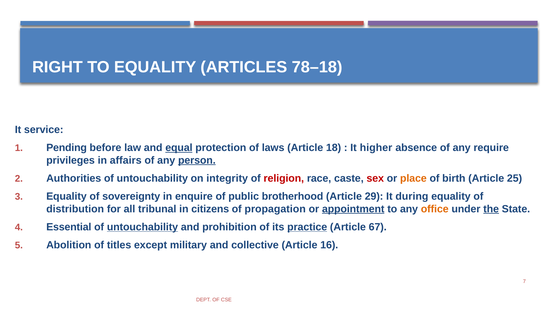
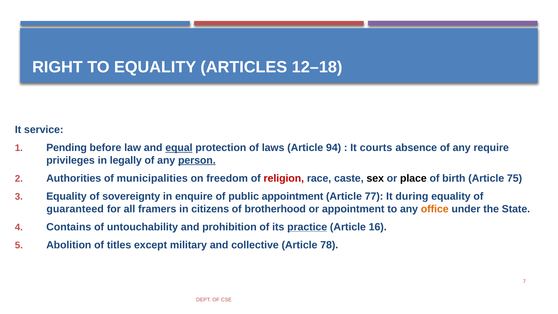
78–18: 78–18 -> 12–18
18: 18 -> 94
higher: higher -> courts
affairs: affairs -> legally
untouchability at (152, 178): untouchability -> municipalities
integrity: integrity -> freedom
sex colour: red -> black
place colour: orange -> black
25: 25 -> 75
public brotherhood: brotherhood -> appointment
29: 29 -> 77
distribution: distribution -> guaranteed
tribunal: tribunal -> framers
propagation: propagation -> brotherhood
appointment at (353, 209) underline: present -> none
the underline: present -> none
Essential: Essential -> Contains
untouchability at (142, 227) underline: present -> none
67: 67 -> 16
16: 16 -> 78
